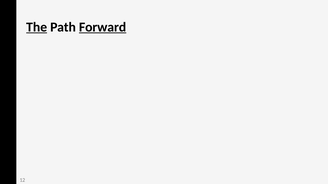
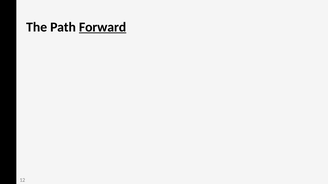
The at (37, 27) underline: present -> none
